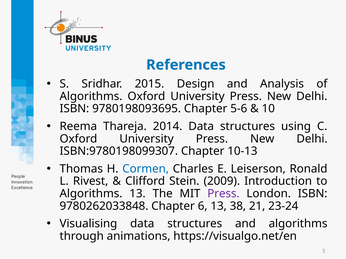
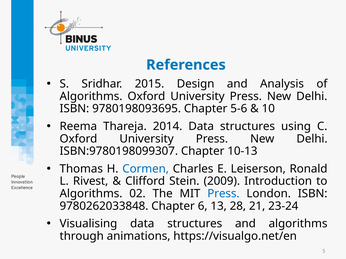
Algorithms 13: 13 -> 02
Press at (223, 194) colour: purple -> blue
38: 38 -> 28
